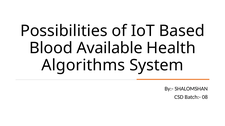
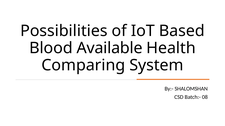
Algorithms: Algorithms -> Comparing
